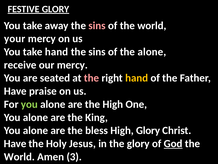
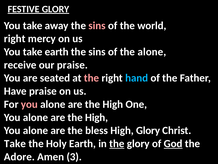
your at (15, 39): your -> right
take hand: hand -> earth
our mercy: mercy -> praise
hand at (137, 78) colour: yellow -> light blue
you at (29, 104) colour: light green -> pink
King at (96, 117): King -> High
Have at (15, 143): Have -> Take
Holy Jesus: Jesus -> Earth
the at (117, 143) underline: none -> present
World at (19, 156): World -> Adore
